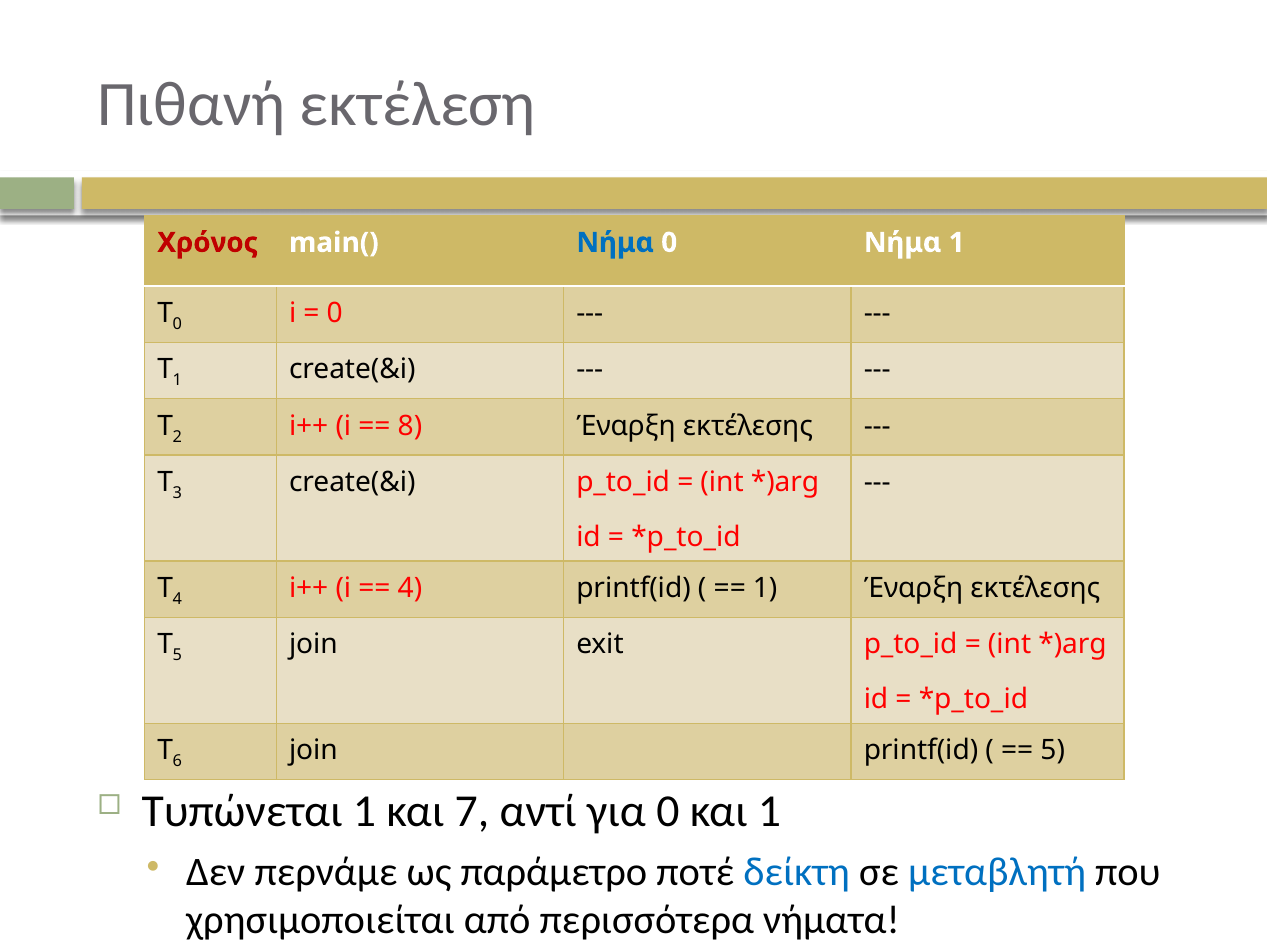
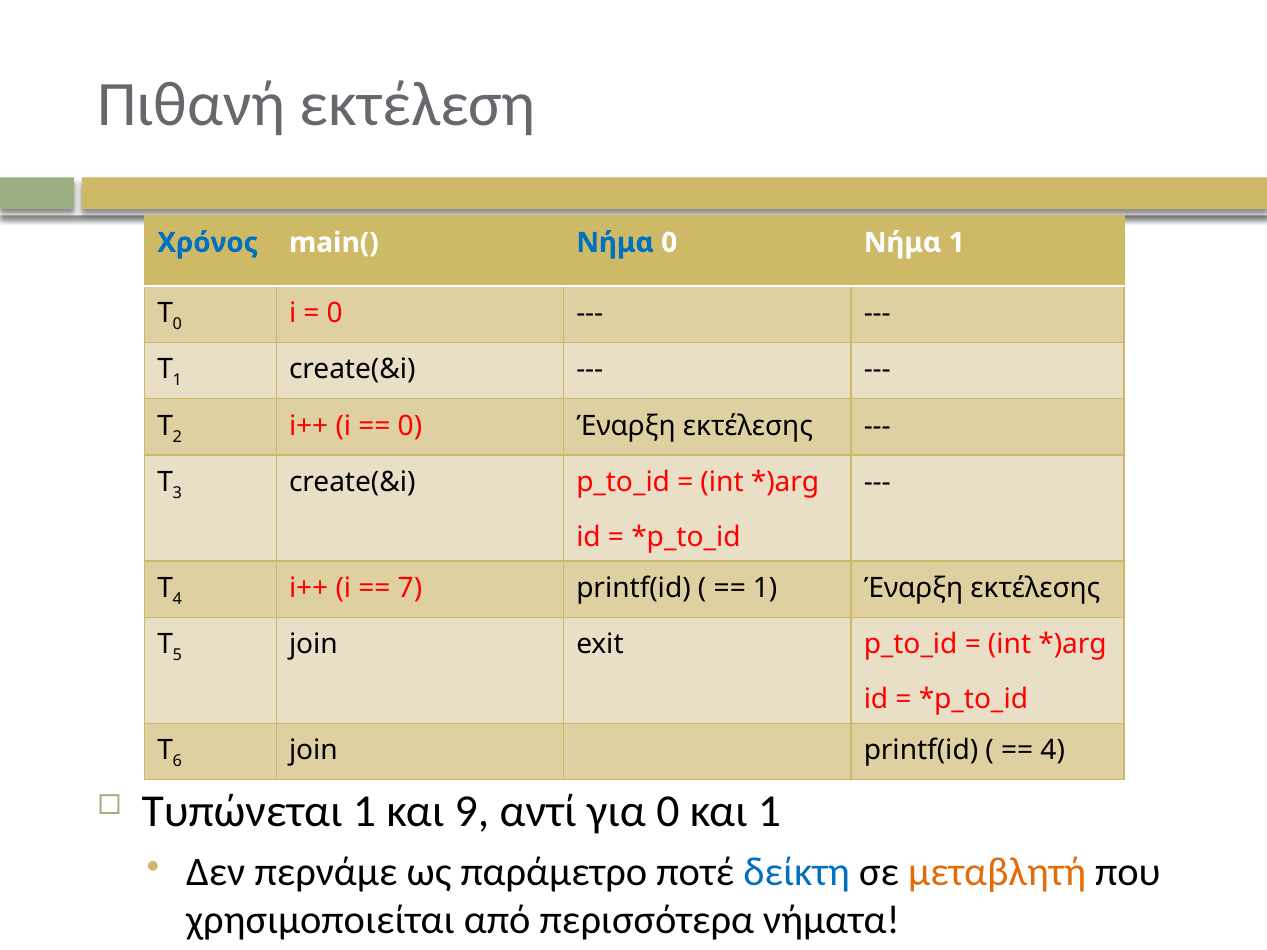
Χρόνος colour: red -> blue
8 at (410, 426): 8 -> 0
4 at (410, 588): 4 -> 7
5 at (1053, 750): 5 -> 4
7: 7 -> 9
μεταβλητή colour: blue -> orange
